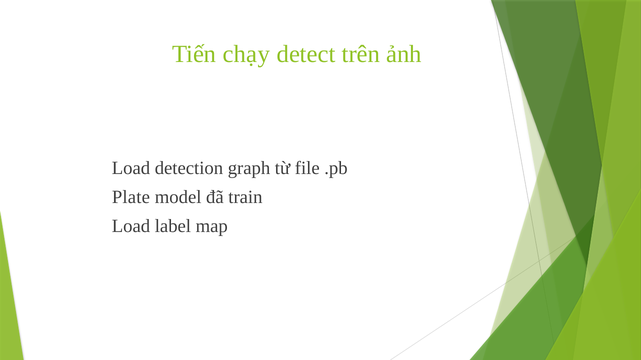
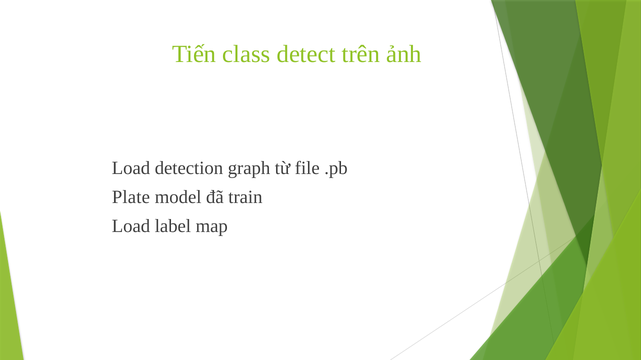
chạy: chạy -> class
